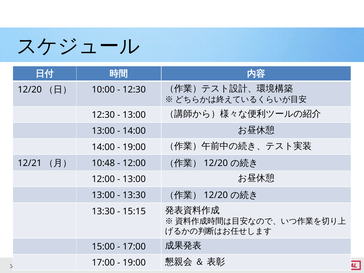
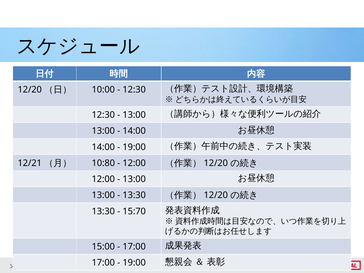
10:48: 10:48 -> 10:80
15:15: 15:15 -> 15:70
